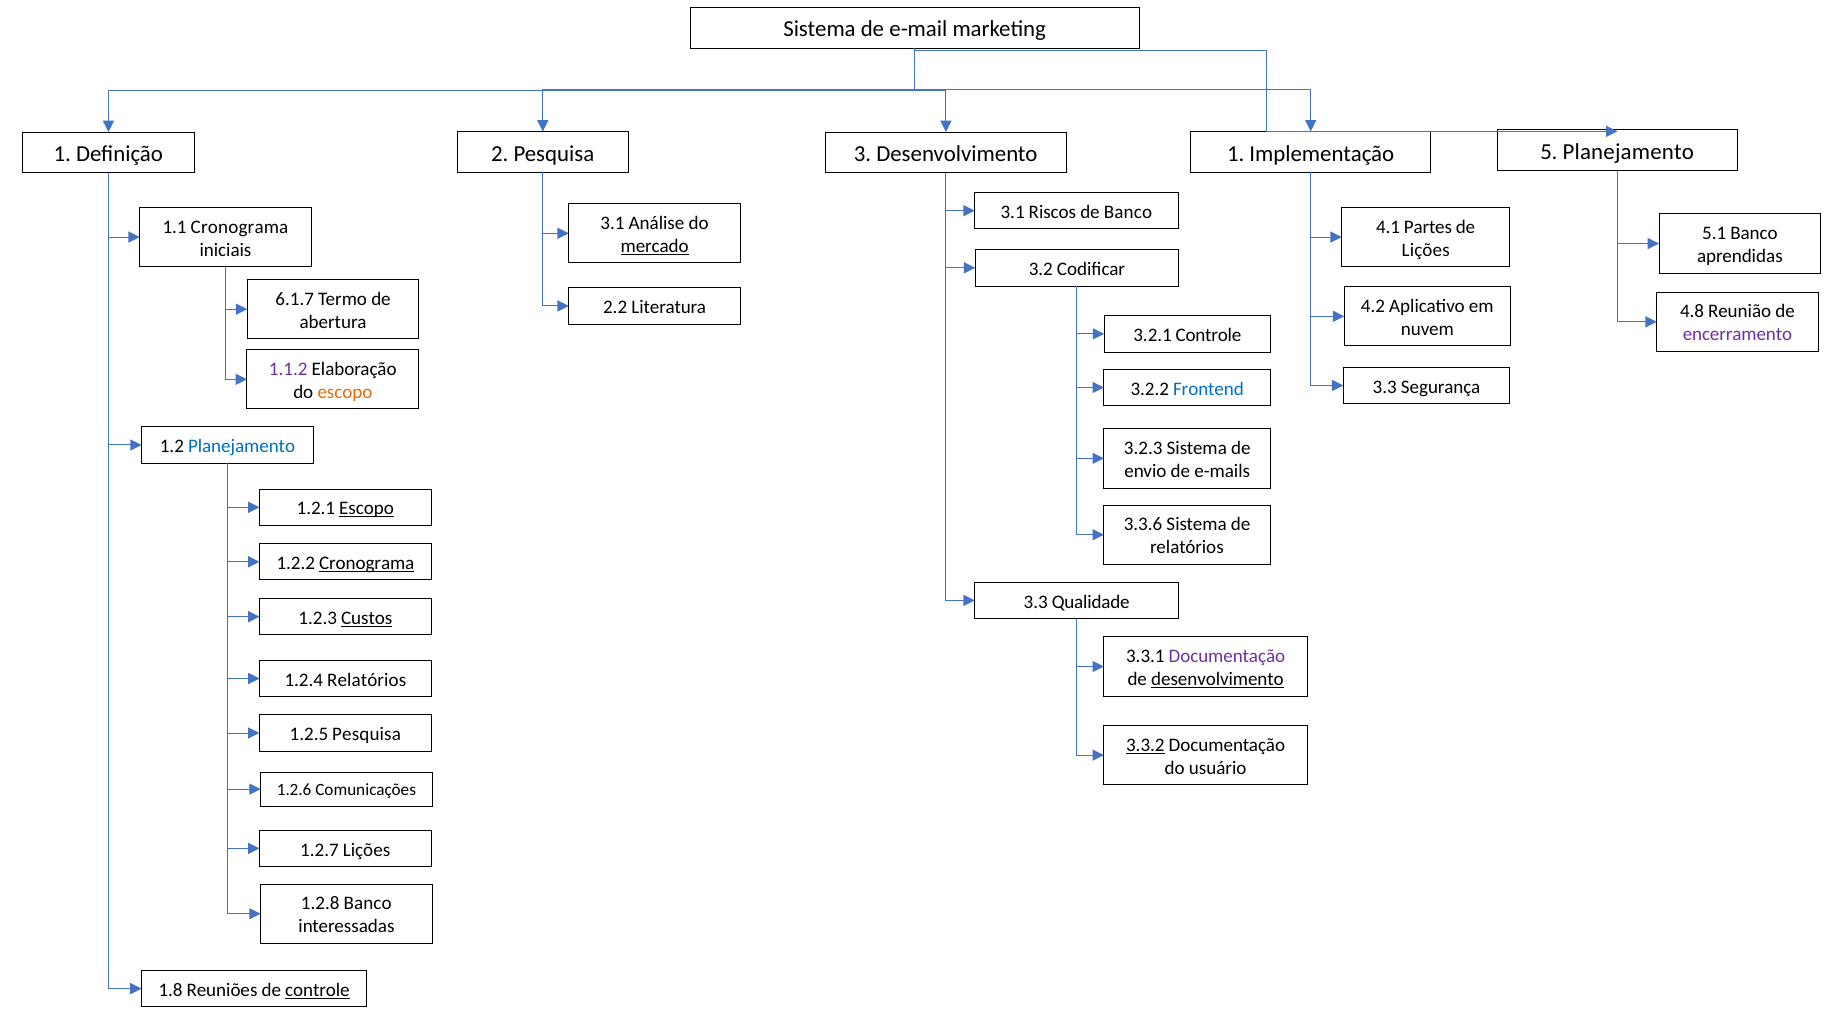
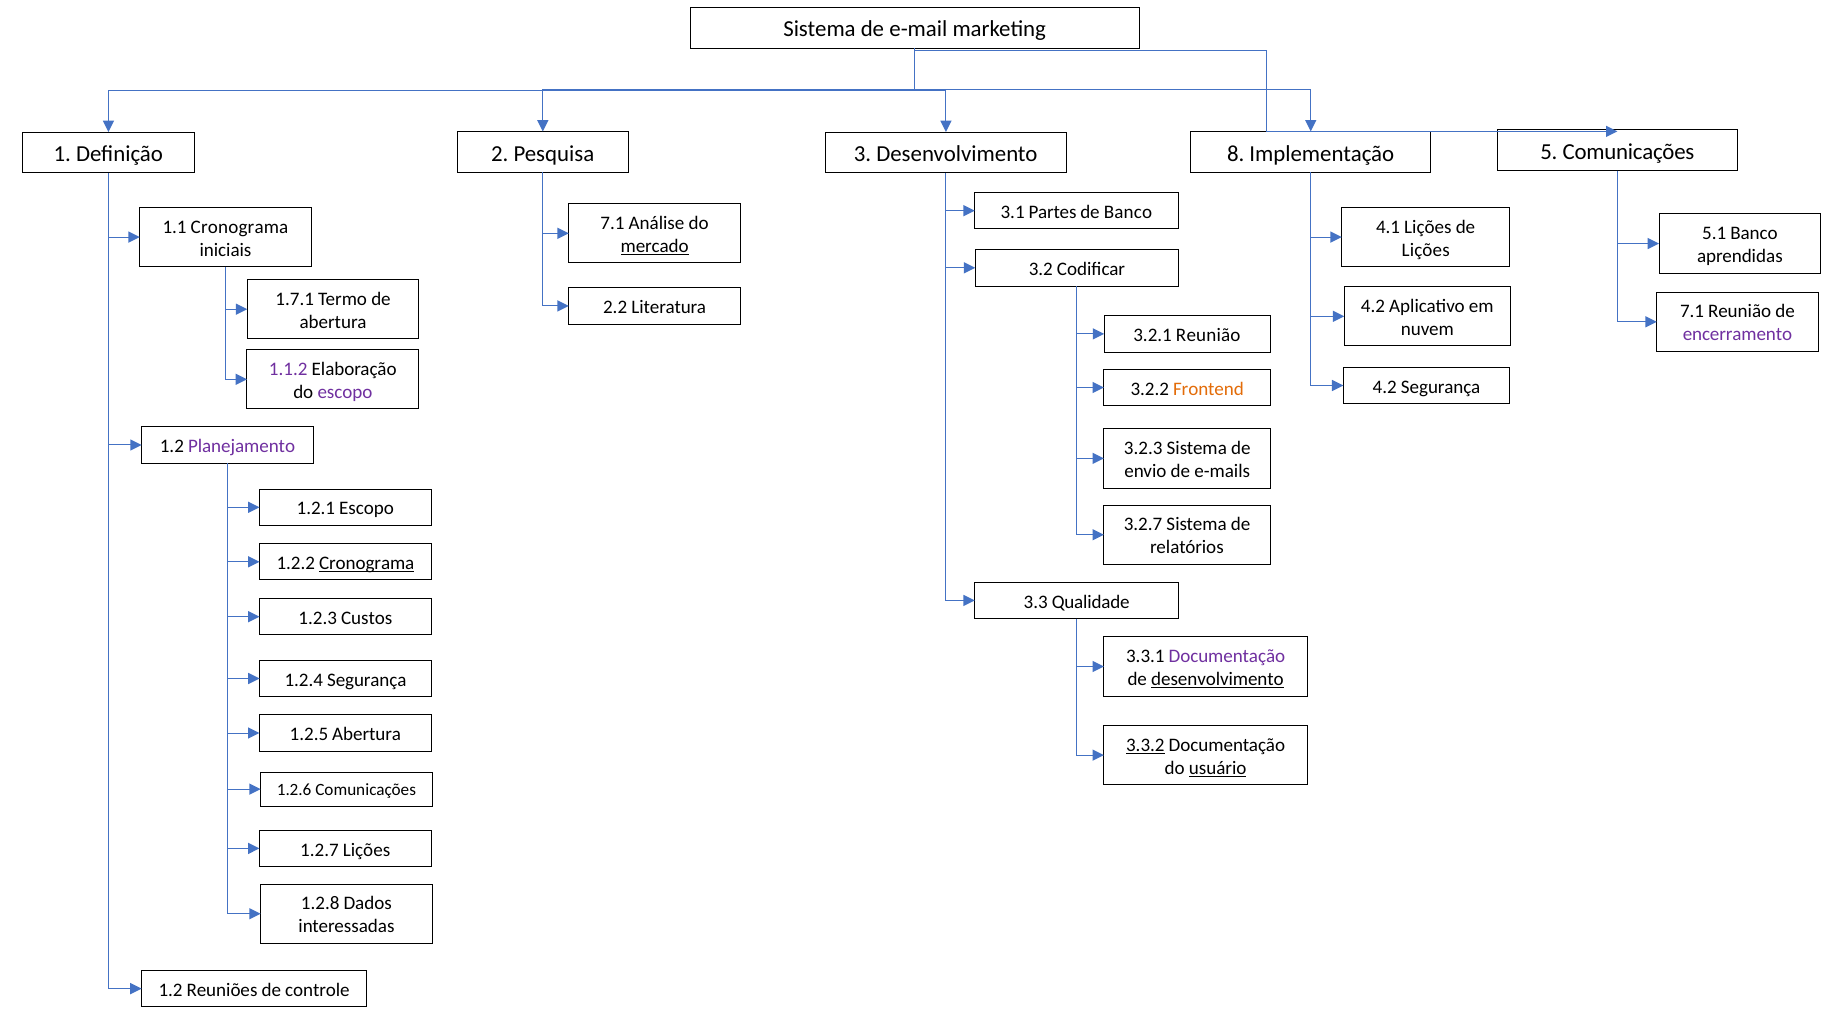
5 Planejamento: Planejamento -> Comunicações
Definição 1: 1 -> 8
Riscos: Riscos -> Partes
3.1 at (613, 223): 3.1 -> 7.1
4.1 Partes: Partes -> Lições
6.1.7: 6.1.7 -> 1.7.1
4.8 at (1692, 311): 4.8 -> 7.1
3.2.1 Controle: Controle -> Reunião
3.3 at (1385, 387): 3.3 -> 4.2
Frontend colour: blue -> orange
escopo at (345, 392) colour: orange -> purple
Planejamento at (242, 446) colour: blue -> purple
Escopo at (367, 508) underline: present -> none
3.3.6: 3.3.6 -> 3.2.7
Custos underline: present -> none
1.2.4 Relatórios: Relatórios -> Segurança
1.2.5 Pesquisa: Pesquisa -> Abertura
usuário underline: none -> present
1.2.8 Banco: Banco -> Dados
1.8 at (171, 989): 1.8 -> 1.2
controle at (317, 989) underline: present -> none
